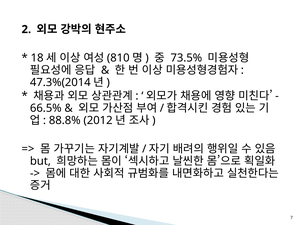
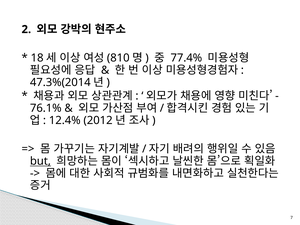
73.5%: 73.5% -> 77.4%
66.5%: 66.5% -> 76.1%
88.8%: 88.8% -> 12.4%
but underline: none -> present
